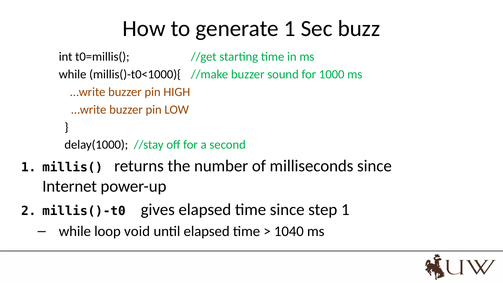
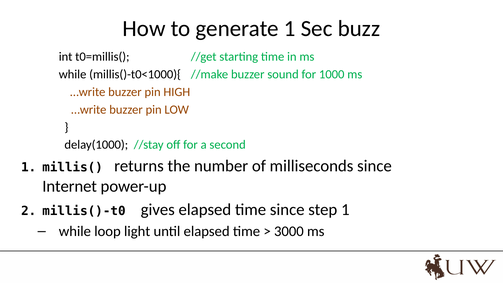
void: void -> light
1040: 1040 -> 3000
